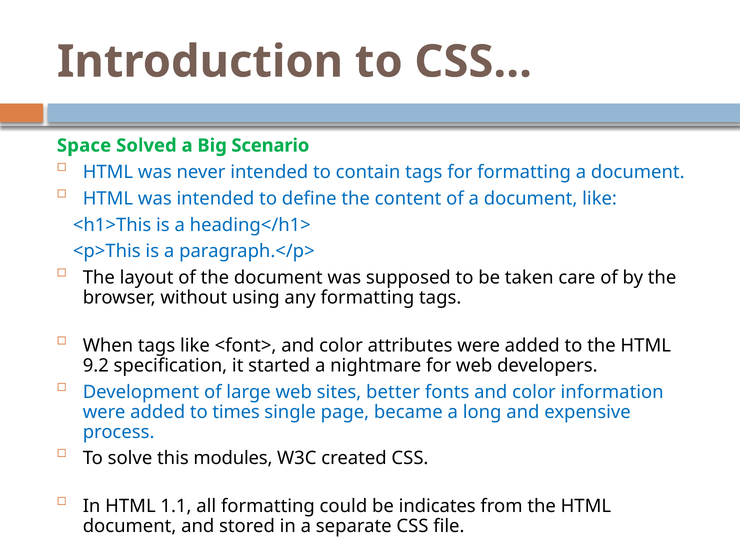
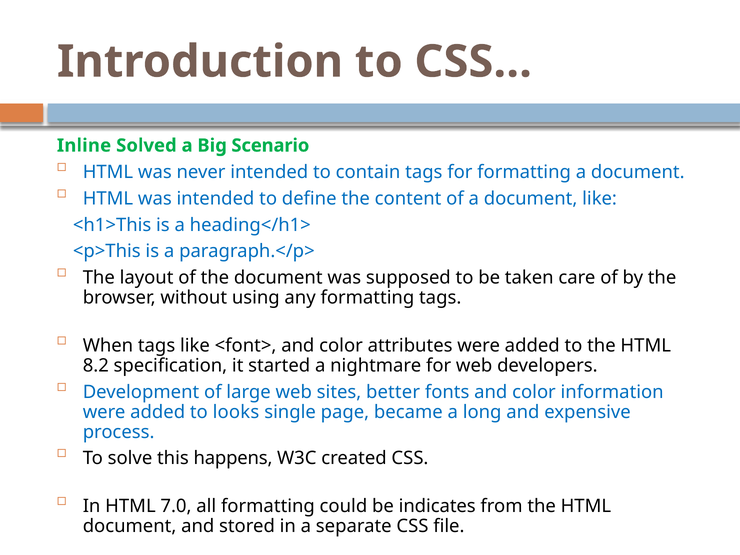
Space: Space -> Inline
9.2: 9.2 -> 8.2
times: times -> looks
modules: modules -> happens
1.1: 1.1 -> 7.0
